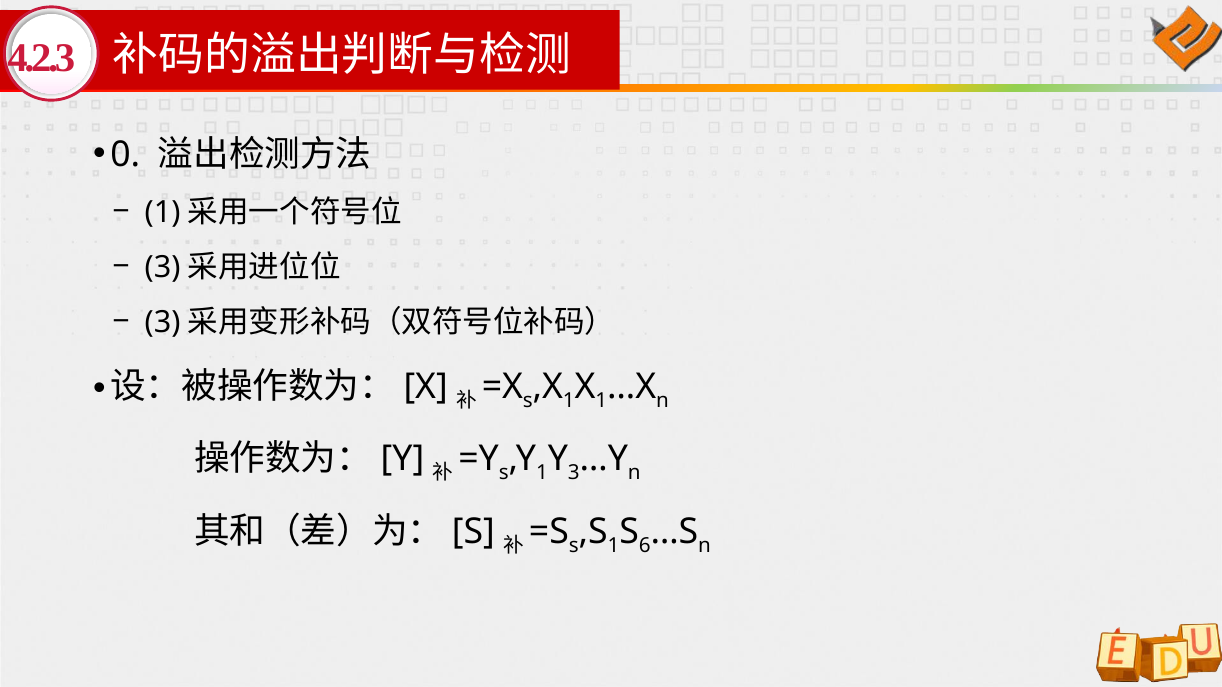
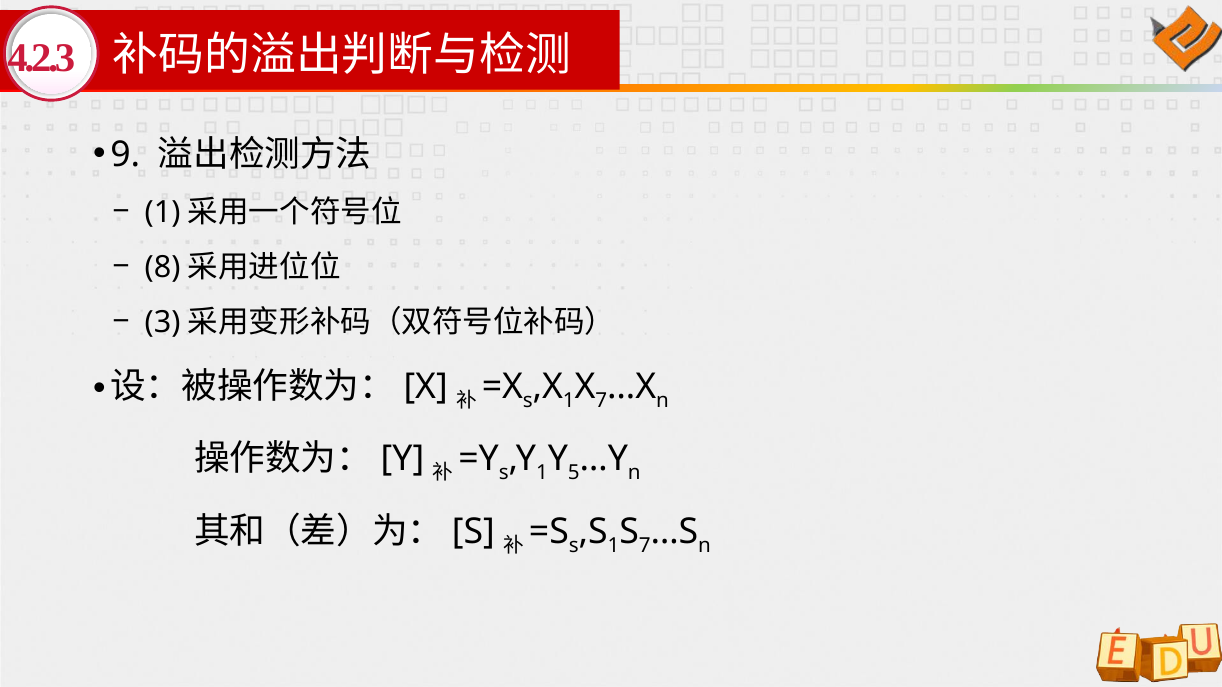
0: 0 -> 9
3 at (163, 267): 3 -> 8
1 at (601, 400): 1 -> 7
3 at (574, 473): 3 -> 5
6 at (645, 546): 6 -> 7
